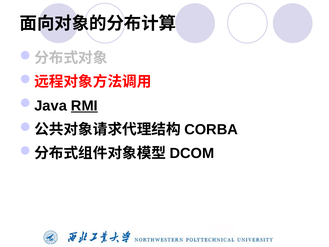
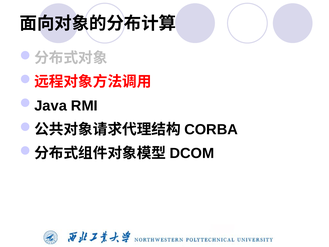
RMI underline: present -> none
